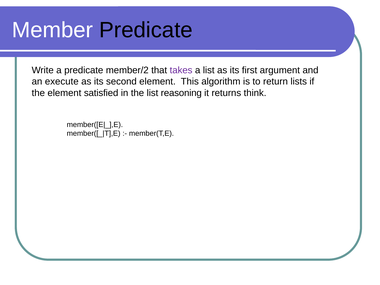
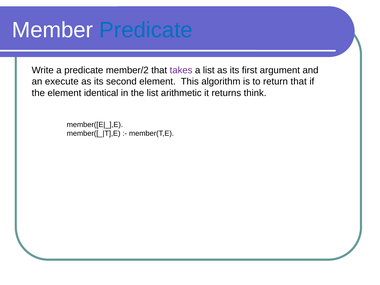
Predicate at (146, 30) colour: black -> blue
return lists: lists -> that
satisfied: satisfied -> identical
reasoning: reasoning -> arithmetic
